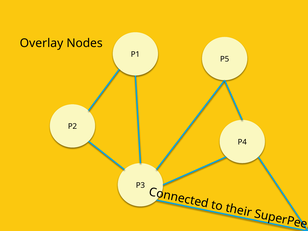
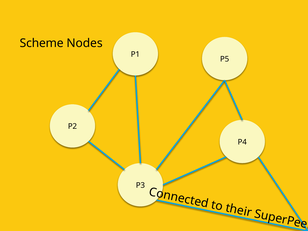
Overlay: Overlay -> Scheme
